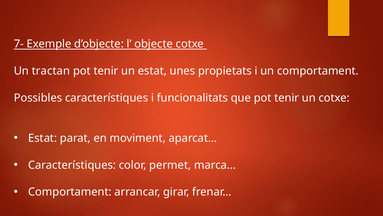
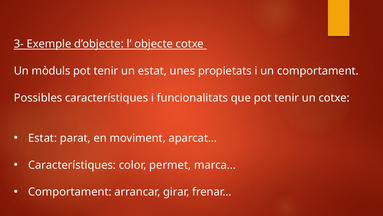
7-: 7- -> 3-
tractan: tractan -> mòduls
